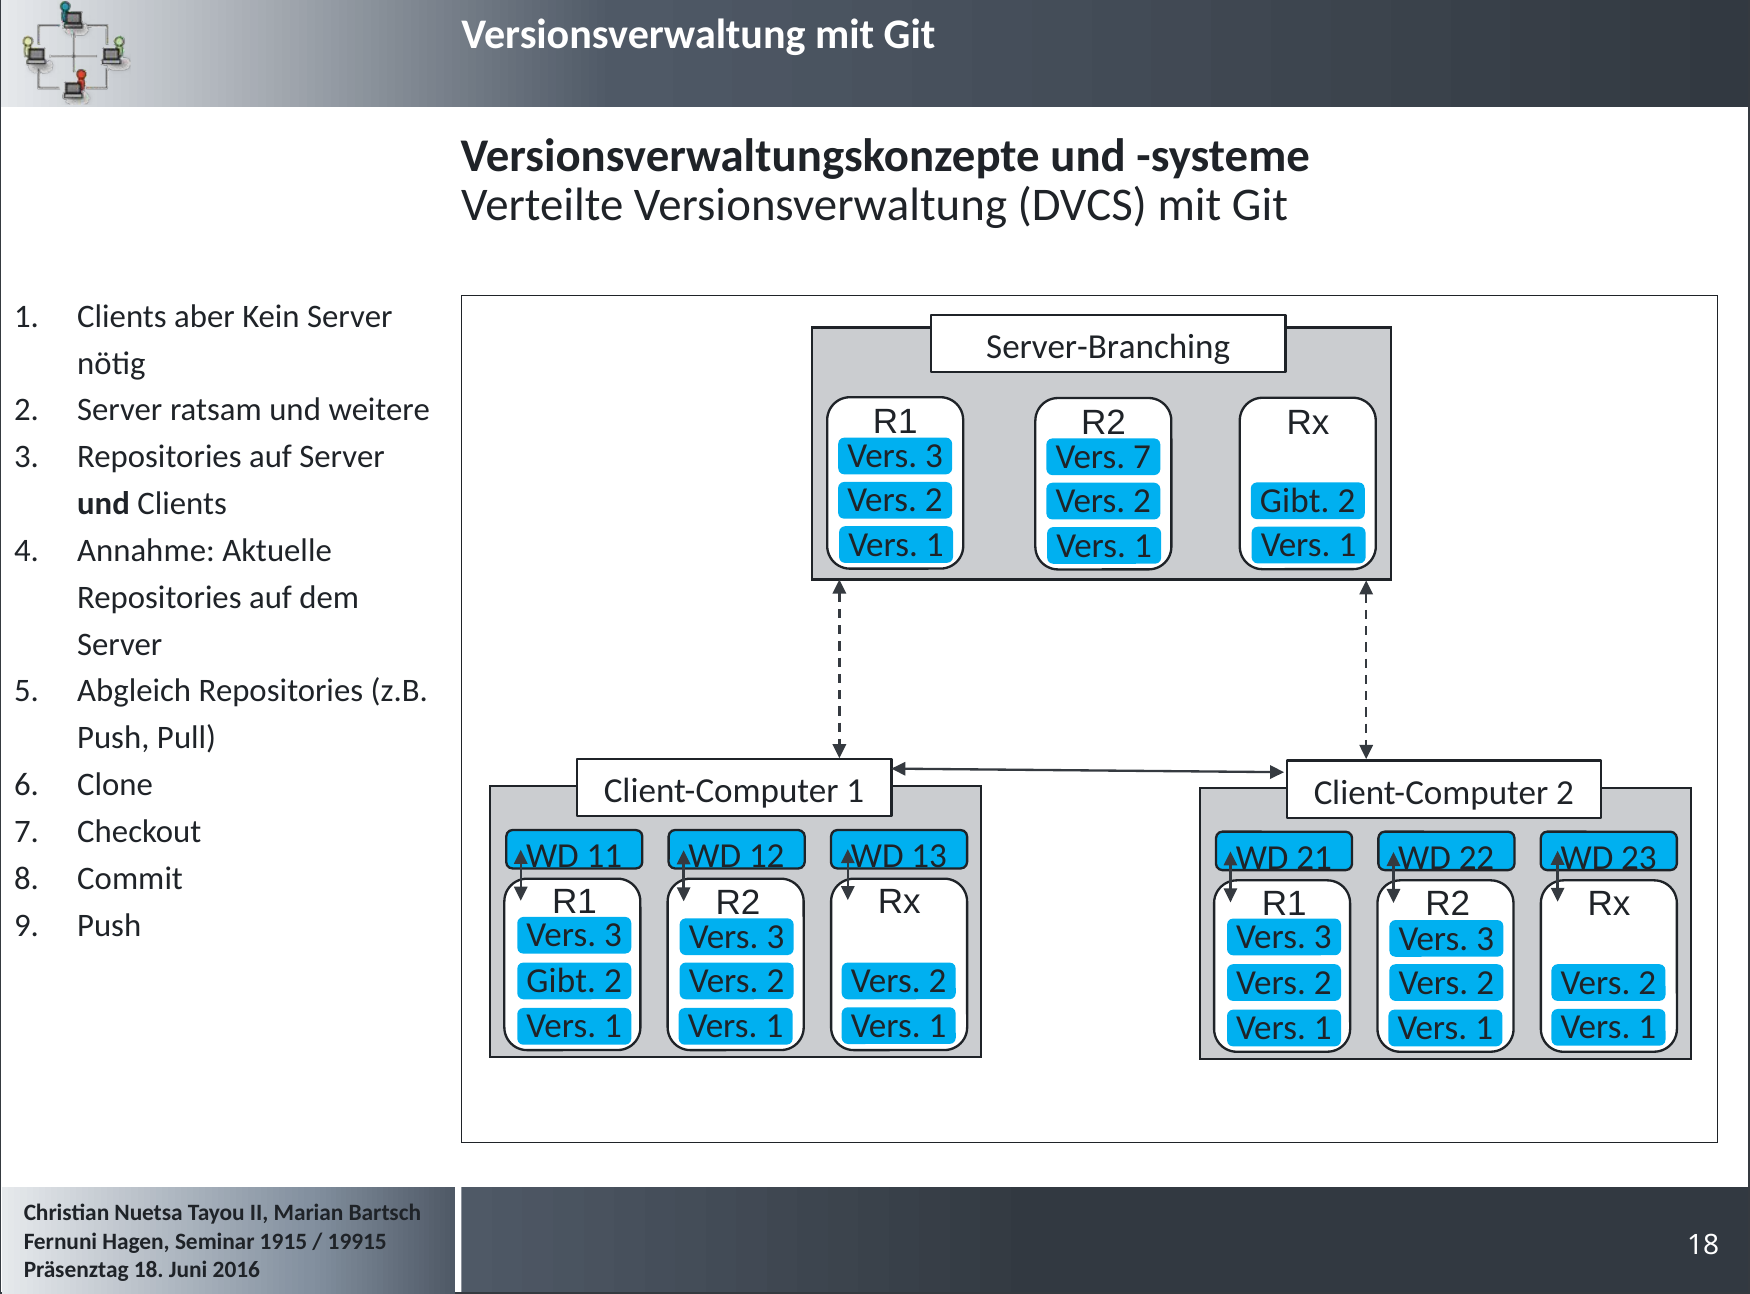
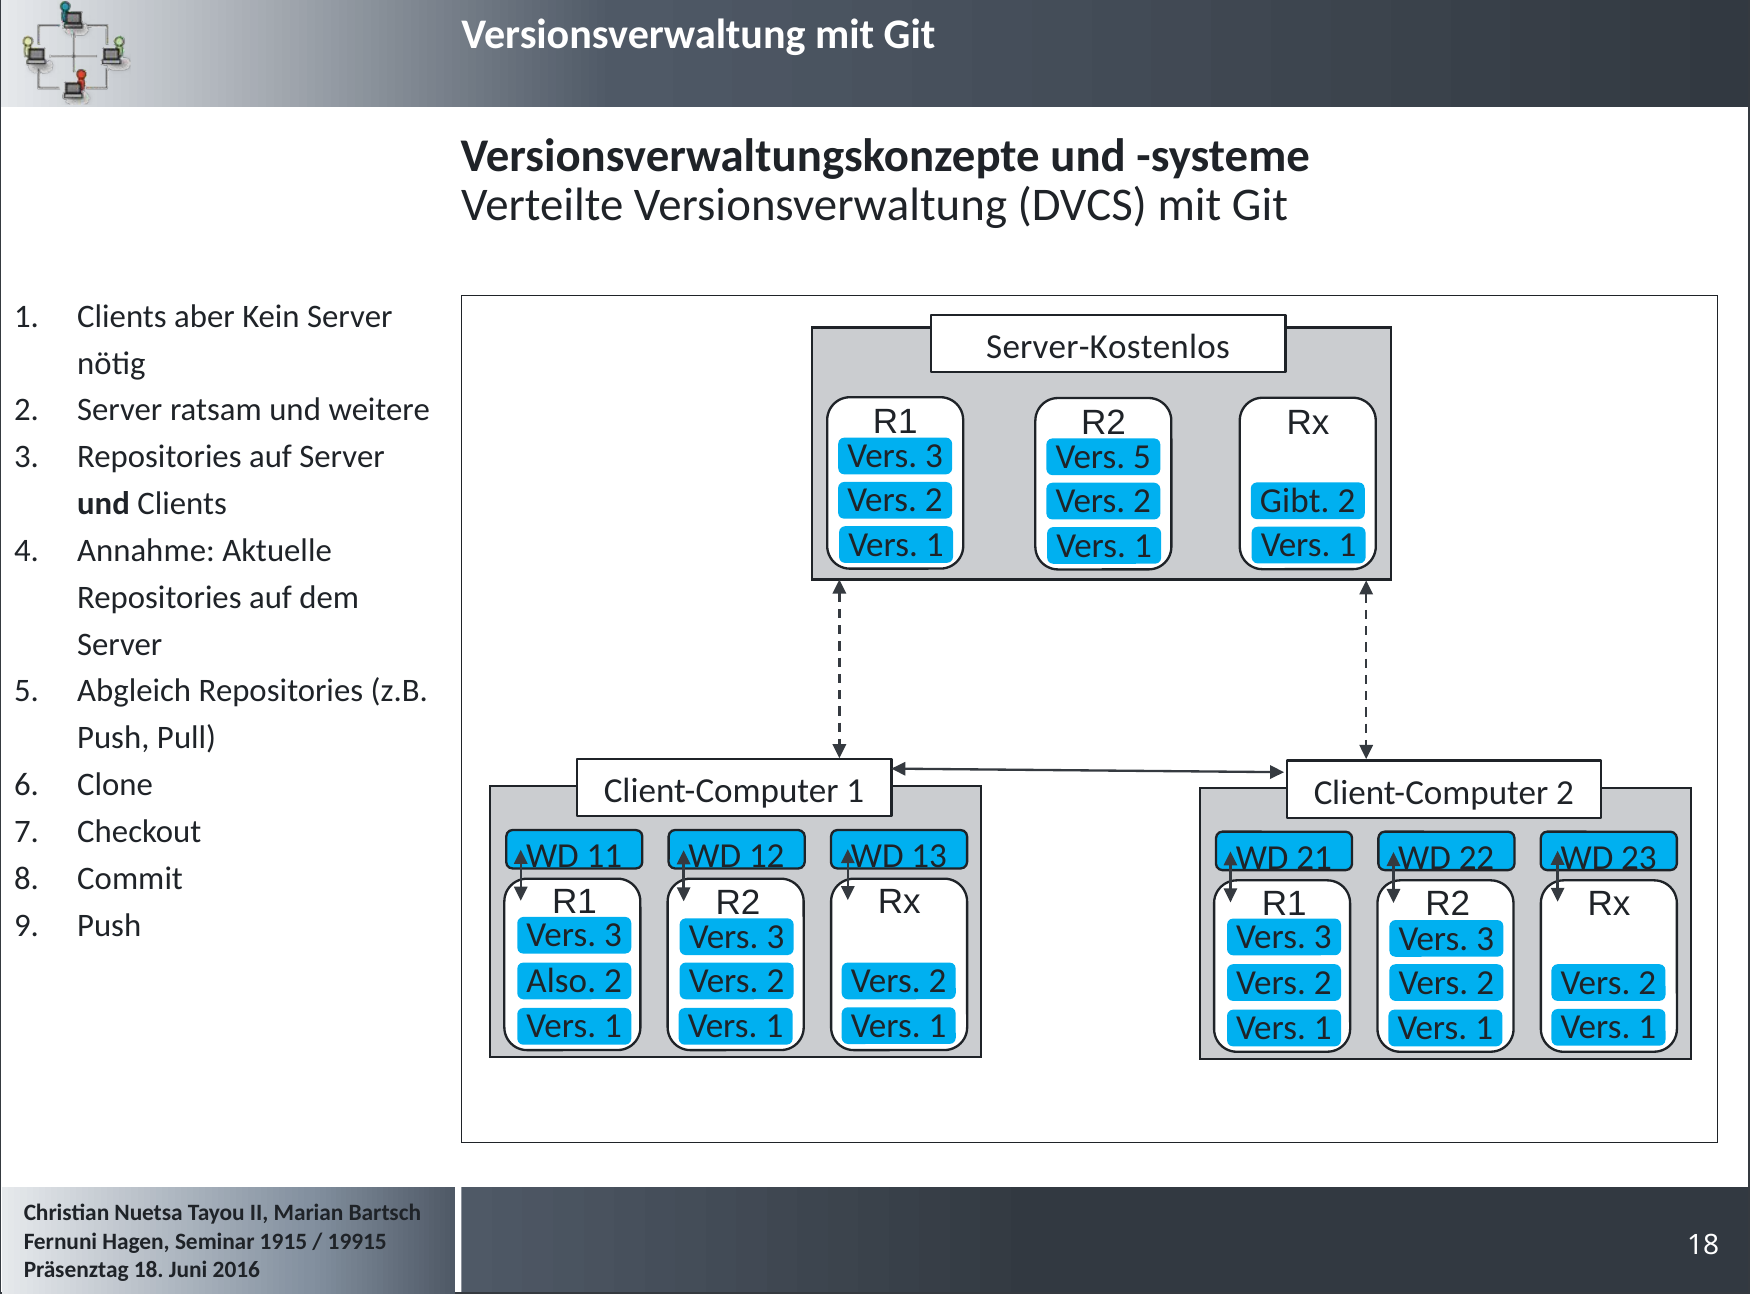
Server-Branching: Server-Branching -> Server-Kostenlos
Vers 7: 7 -> 5
Gibt at (561, 980): Gibt -> Also
